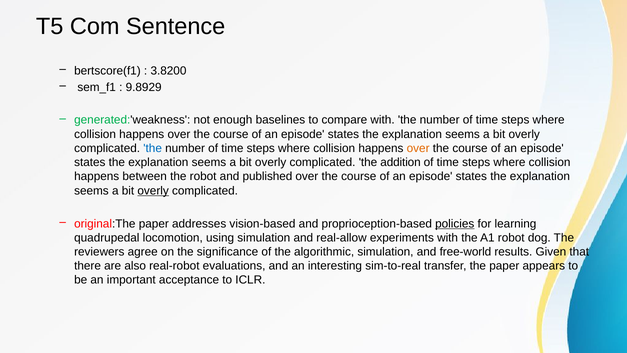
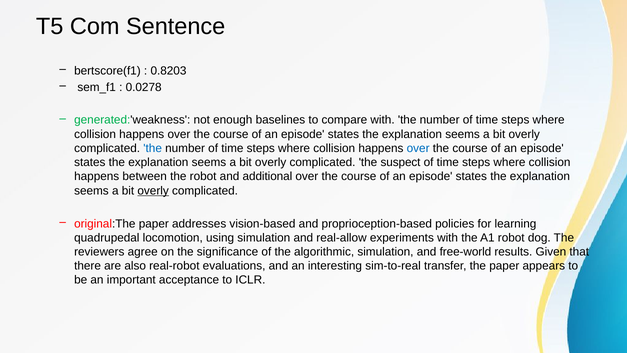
3.8200: 3.8200 -> 0.8203
9.8929: 9.8929 -> 0.0278
over at (418, 148) colour: orange -> blue
addition: addition -> suspect
published: published -> additional
policies underline: present -> none
